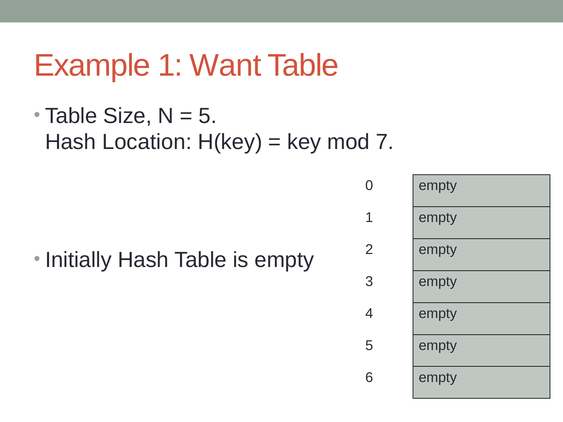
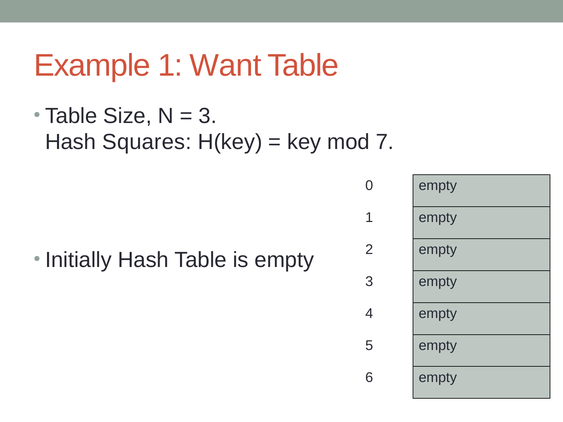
5 at (208, 116): 5 -> 3
Location: Location -> Squares
